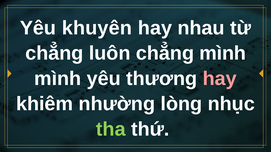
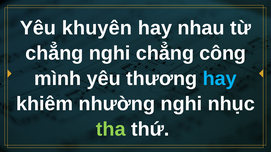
chẳng luôn: luôn -> nghi
chẳng mình: mình -> công
hay at (220, 79) colour: pink -> light blue
nhường lòng: lòng -> nghi
